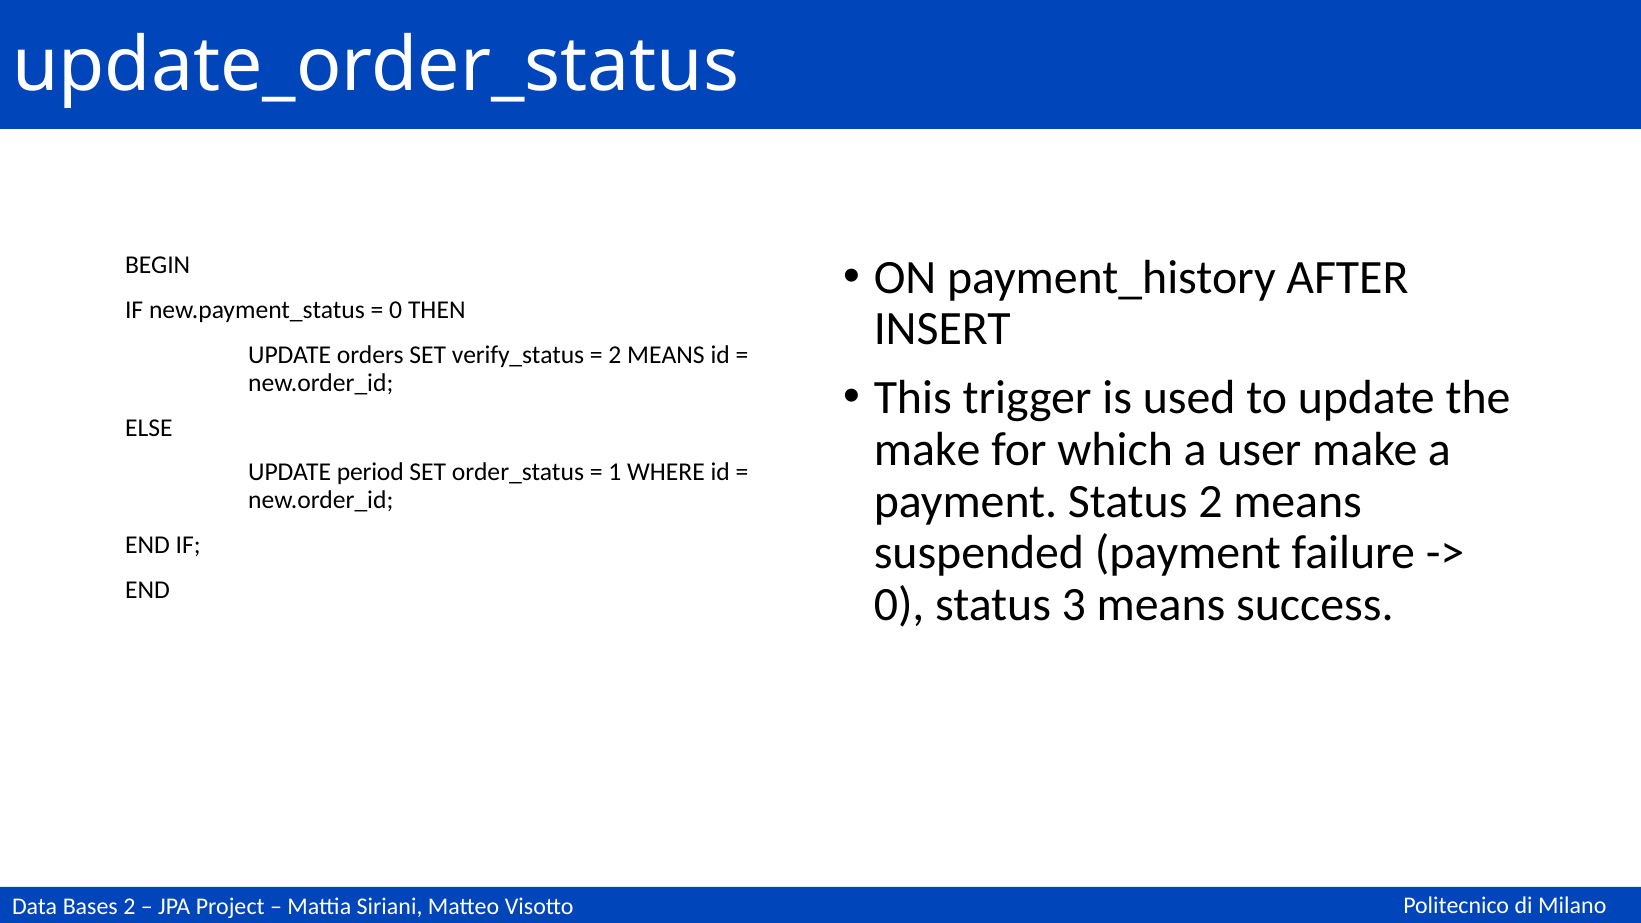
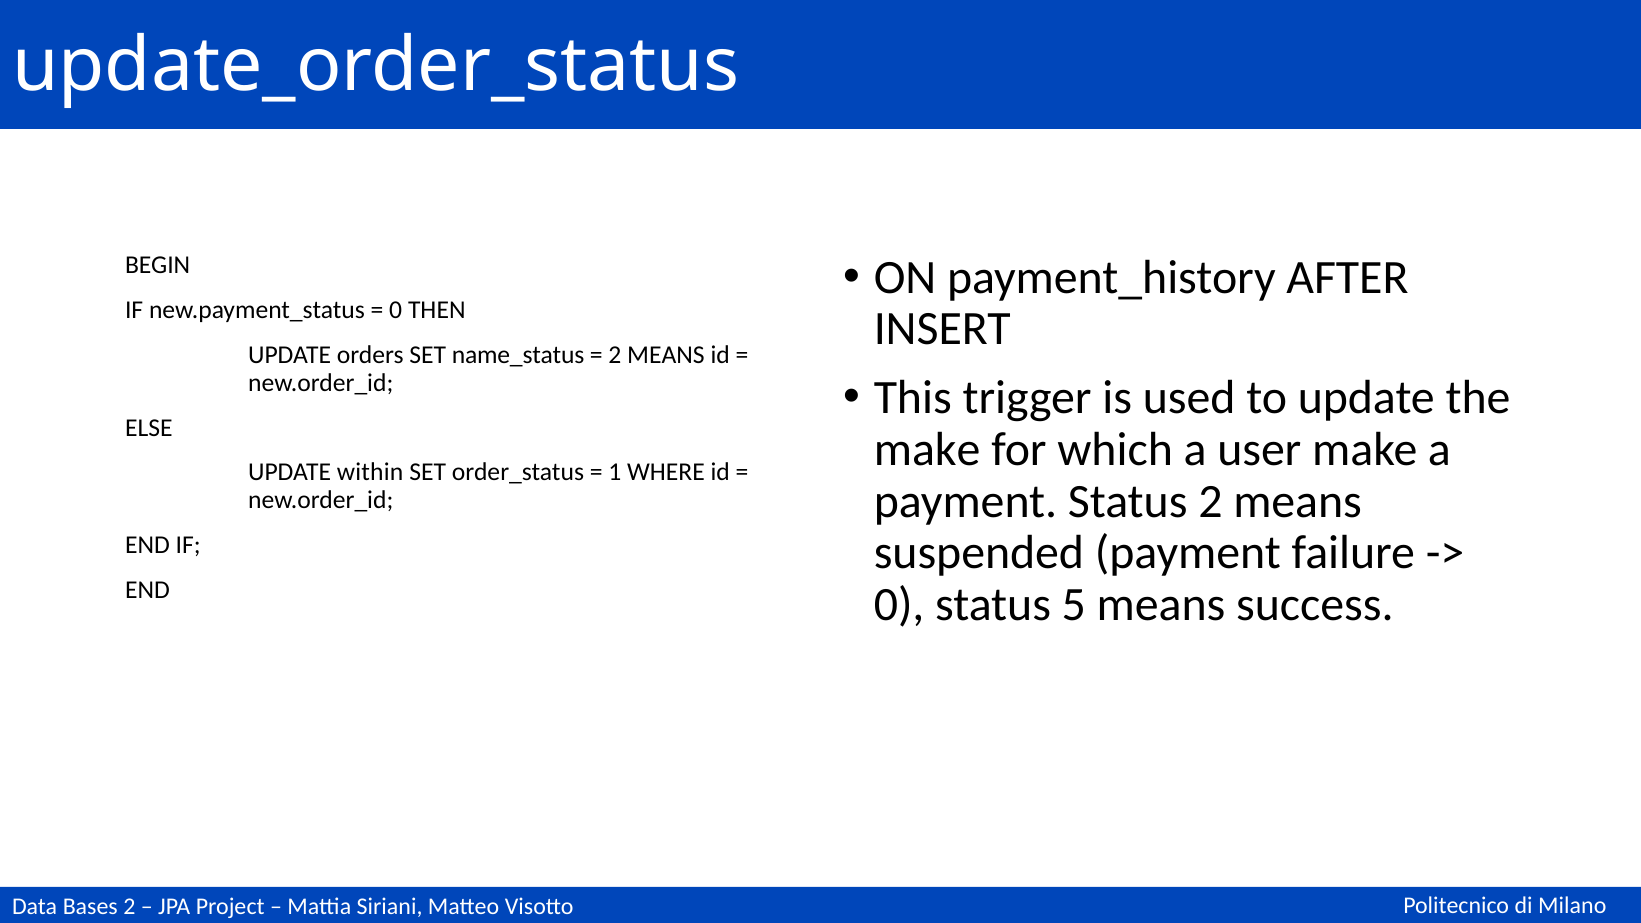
verify_status: verify_status -> name_status
period: period -> within
3: 3 -> 5
